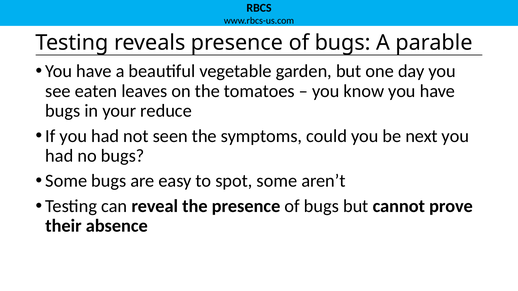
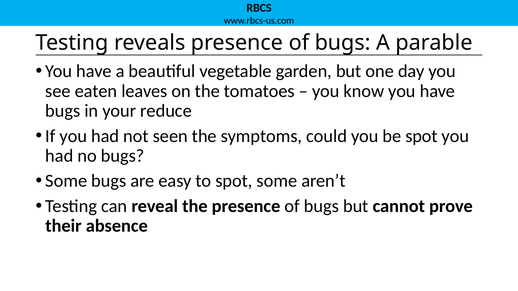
be next: next -> spot
